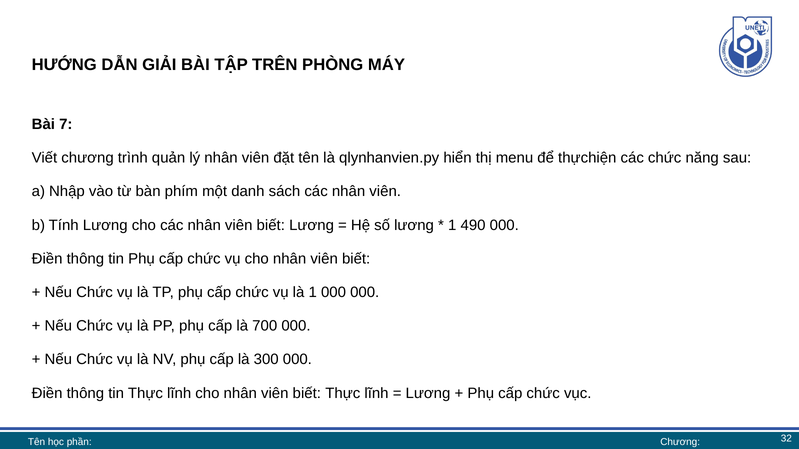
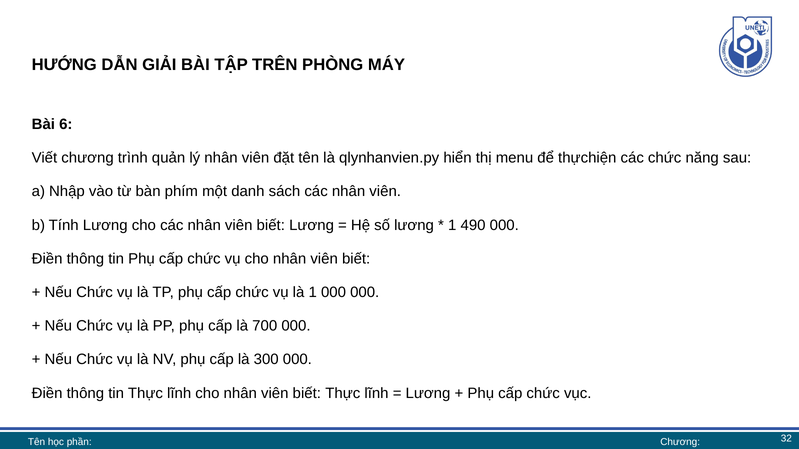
7: 7 -> 6
